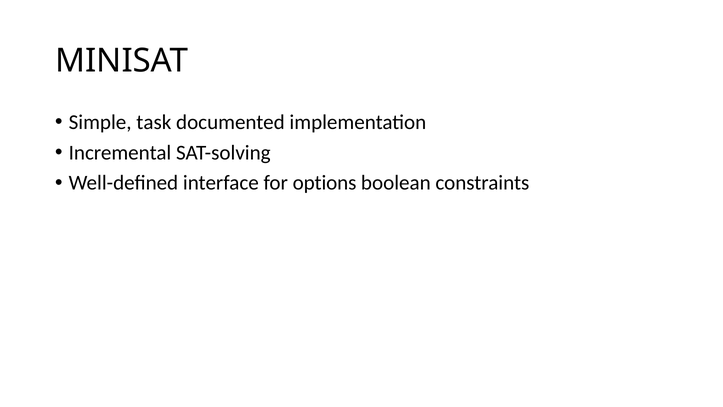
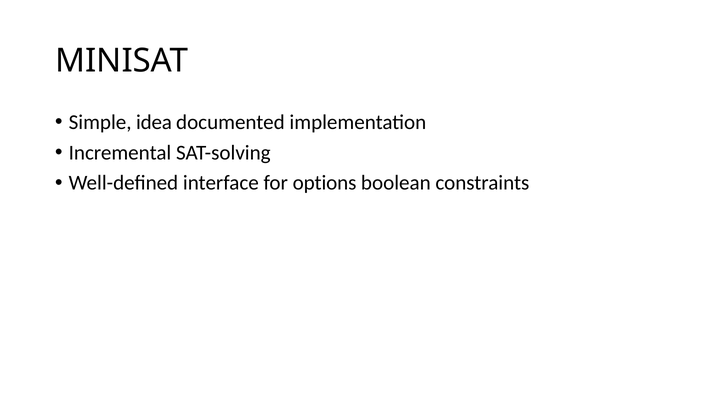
task: task -> idea
